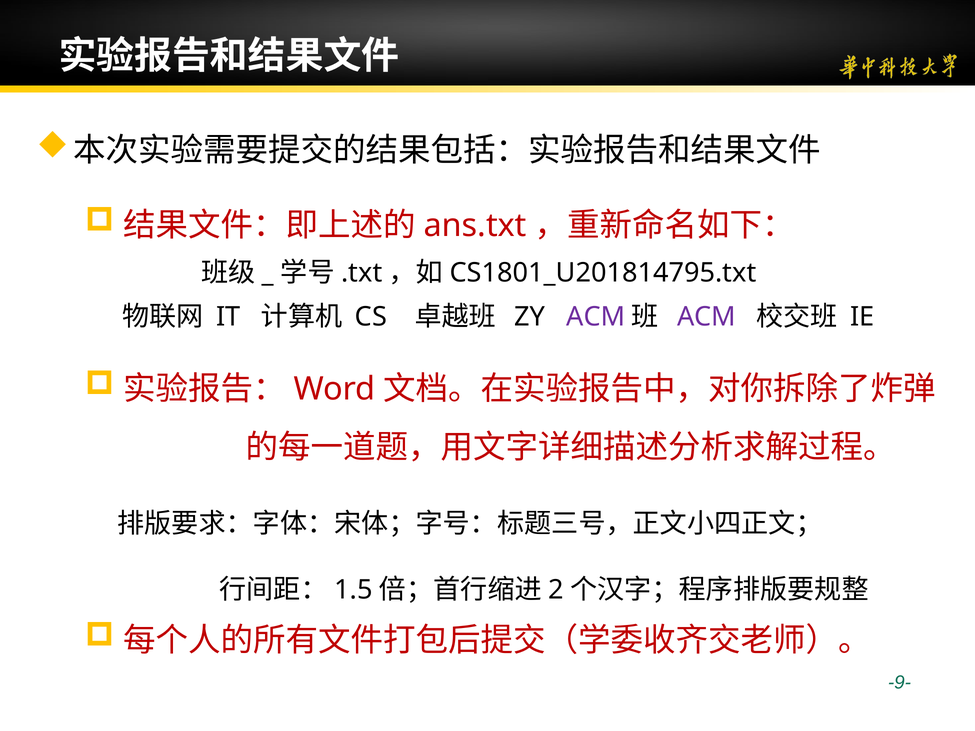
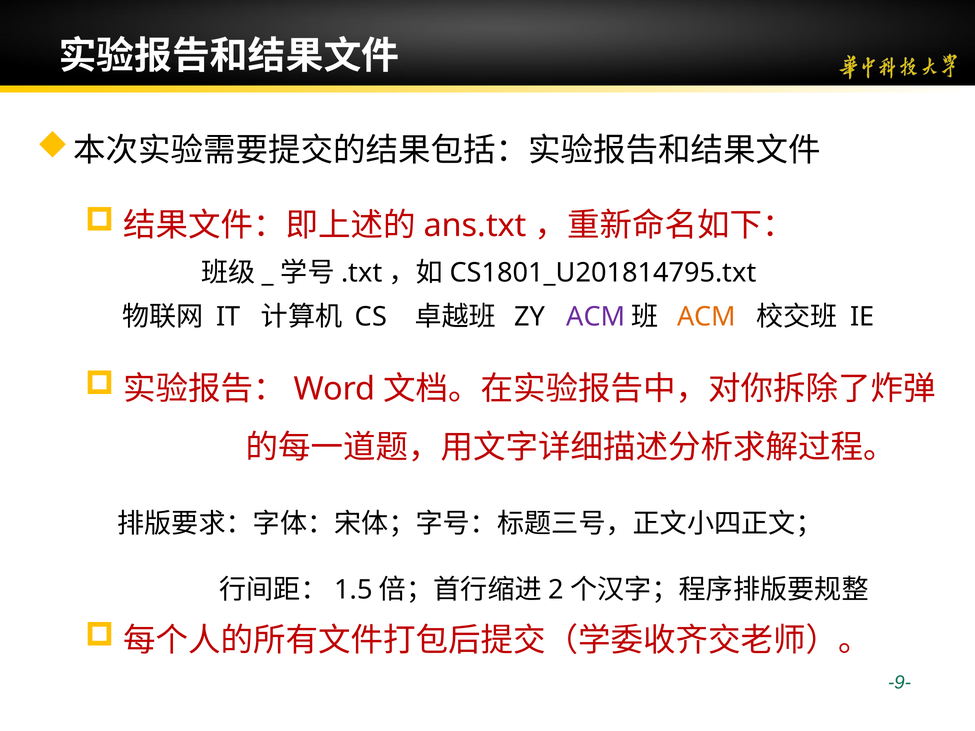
ACM at (706, 317) colour: purple -> orange
